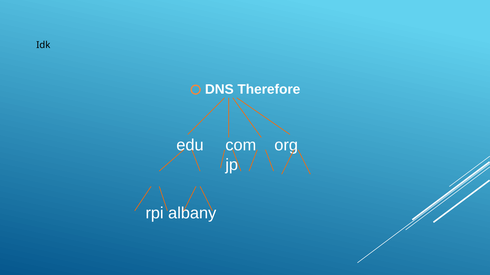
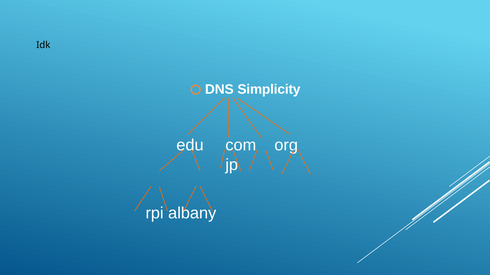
Therefore: Therefore -> Simplicity
